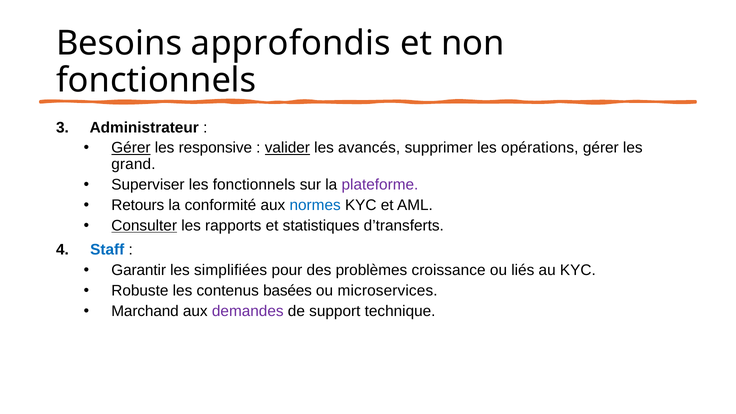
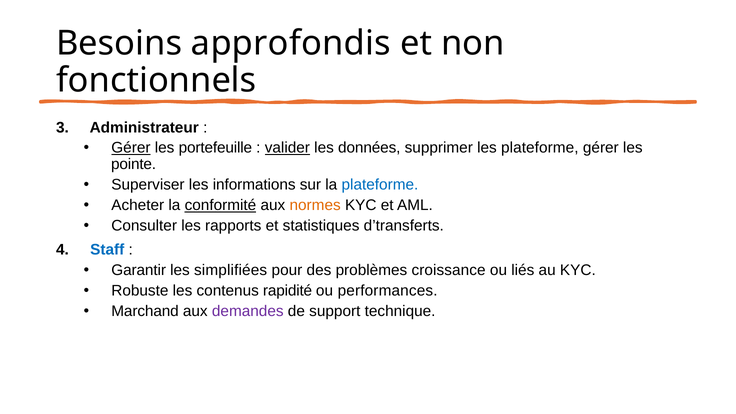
responsive: responsive -> portefeuille
avancés: avancés -> données
les opérations: opérations -> plateforme
grand: grand -> pointe
les fonctionnels: fonctionnels -> informations
plateforme at (380, 185) colour: purple -> blue
Retours: Retours -> Acheter
conformité underline: none -> present
normes colour: blue -> orange
Consulter underline: present -> none
basées: basées -> rapidité
microservices: microservices -> performances
